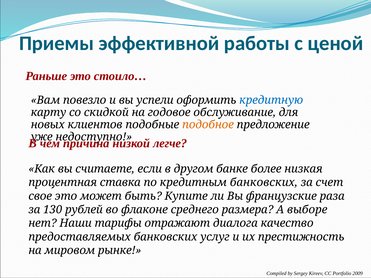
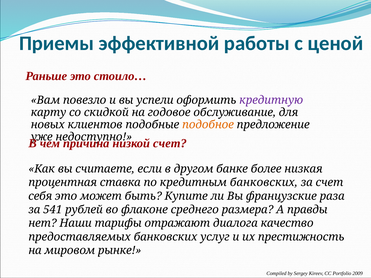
кредитную colour: blue -> purple
низкой легче: легче -> счет
свое: свое -> себя
130: 130 -> 541
выборе: выборе -> правды
